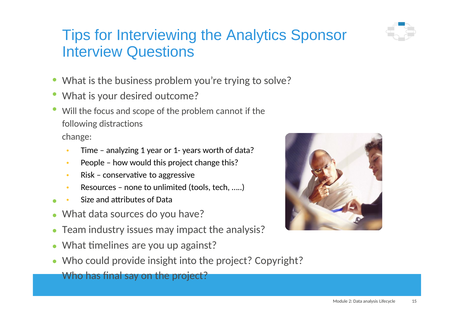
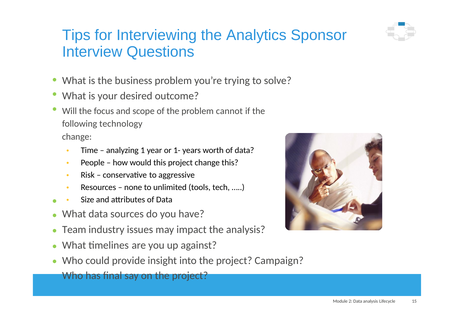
distractions: distractions -> technology
Copyright: Copyright -> Campaign
